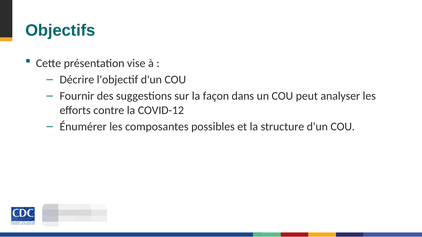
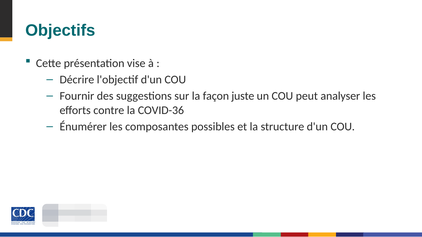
dans: dans -> juste
COVID-12: COVID-12 -> COVID-36
